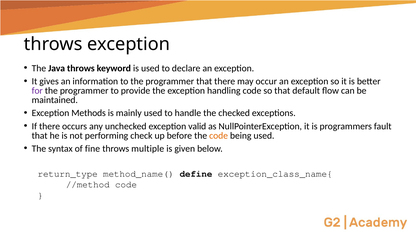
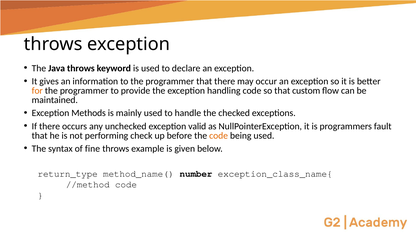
for colour: purple -> orange
default: default -> custom
multiple: multiple -> example
define: define -> number
